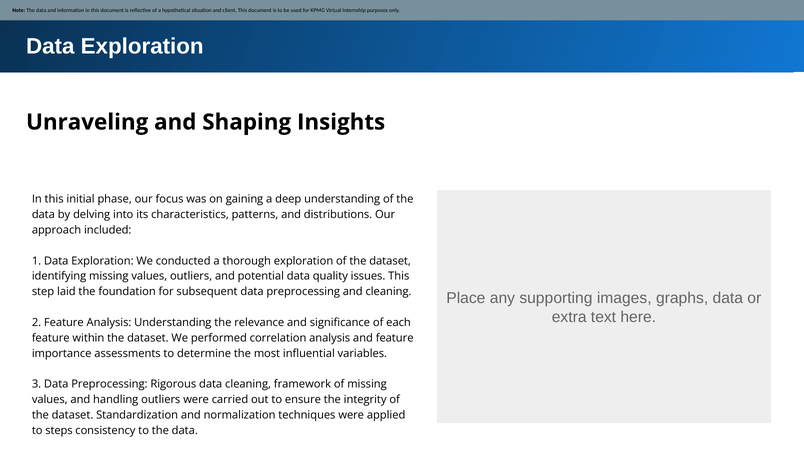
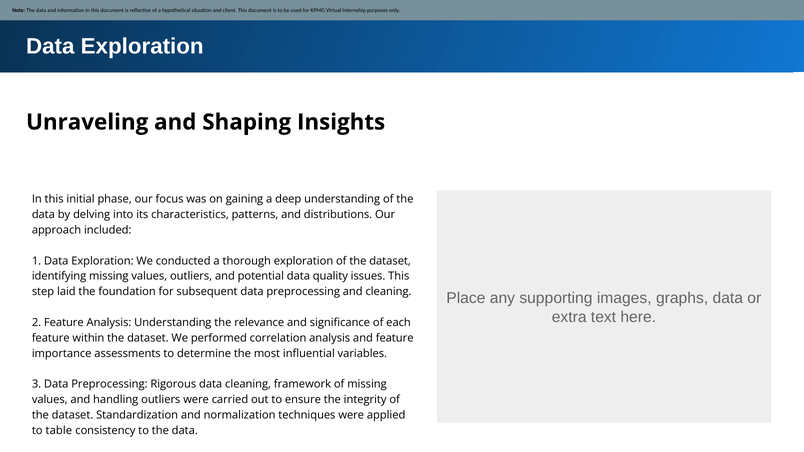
steps: steps -> table
